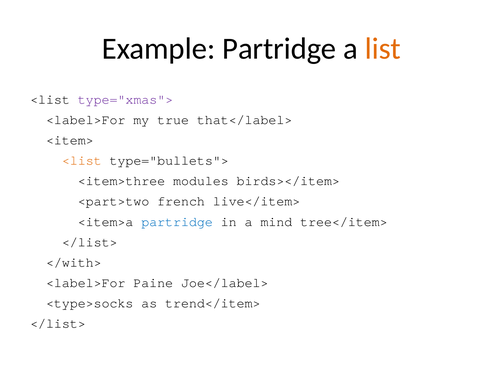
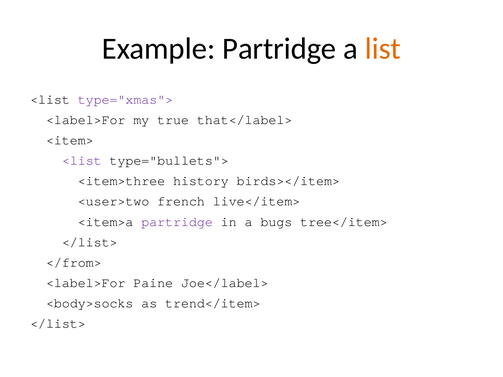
<list at (82, 161) colour: orange -> purple
modules: modules -> history
<part>two: <part>two -> <user>two
partridge at (177, 222) colour: blue -> purple
mind: mind -> bugs
</with>: </with> -> </from>
<type>socks: <type>socks -> <body>socks
